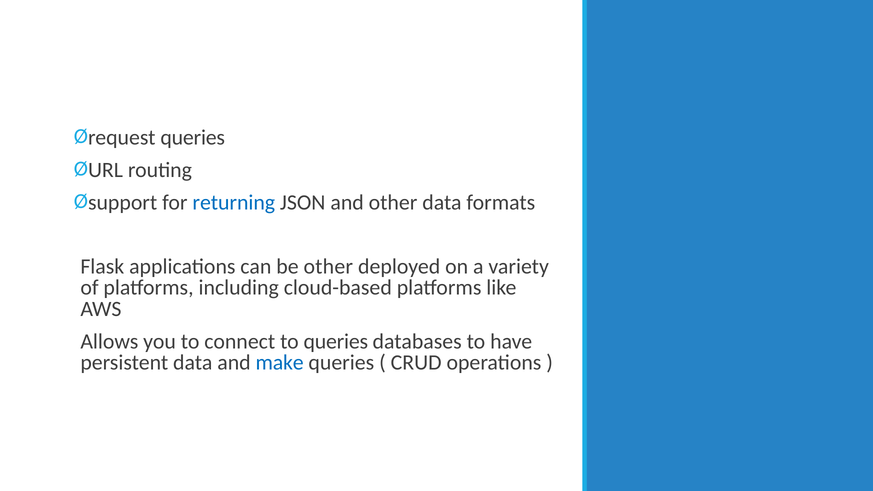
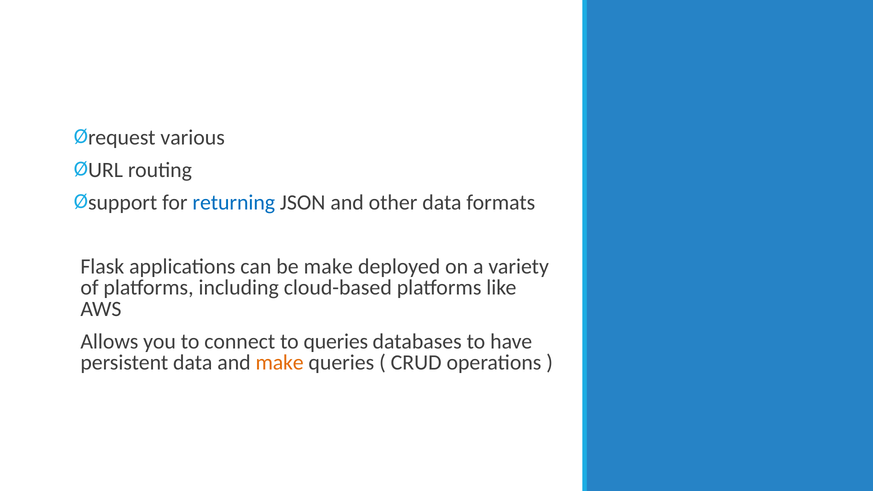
queries at (193, 137): queries -> various
be other: other -> make
make at (280, 363) colour: blue -> orange
